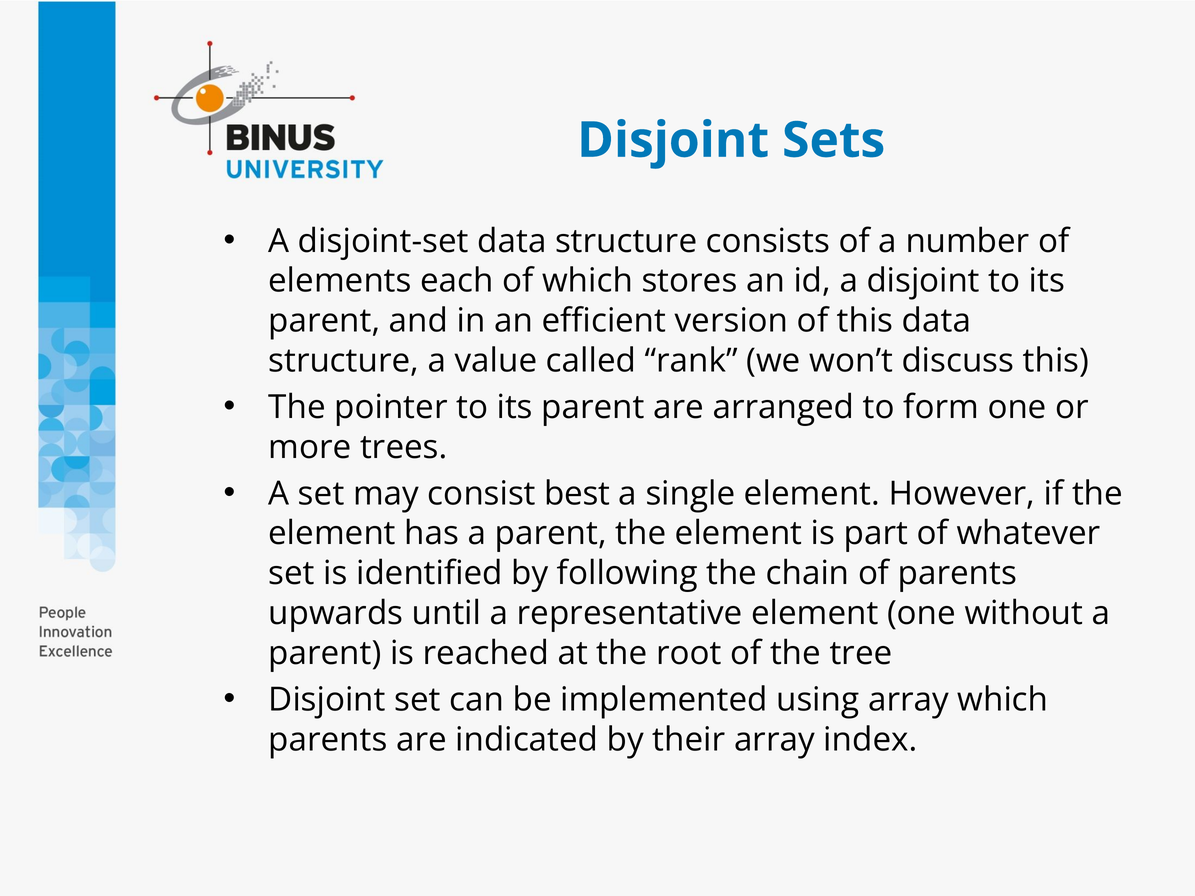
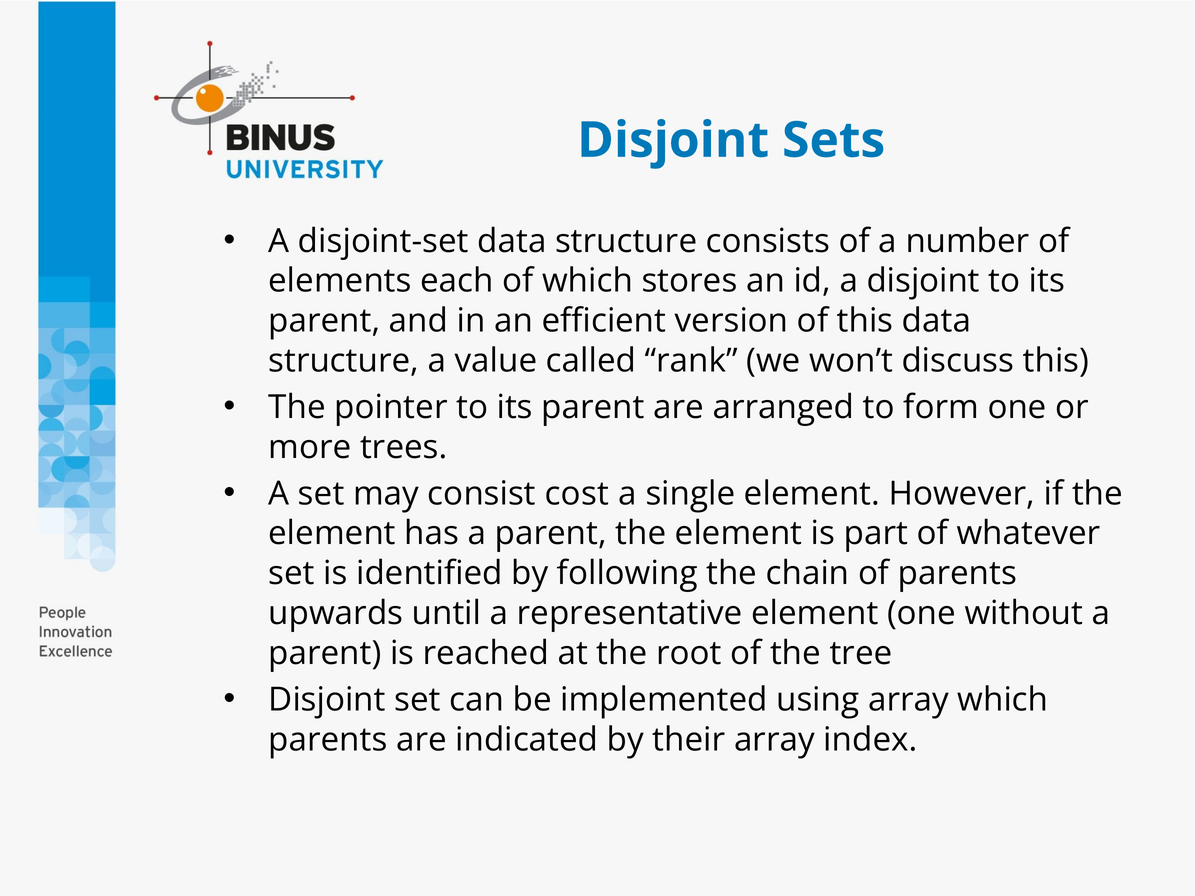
best: best -> cost
